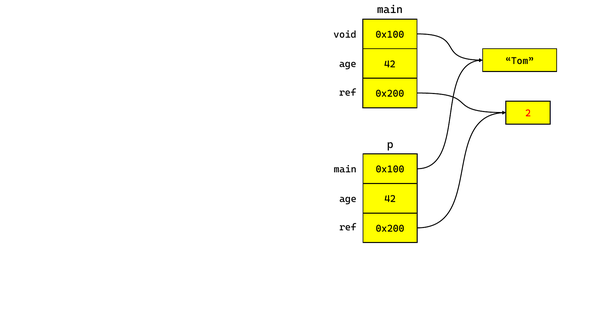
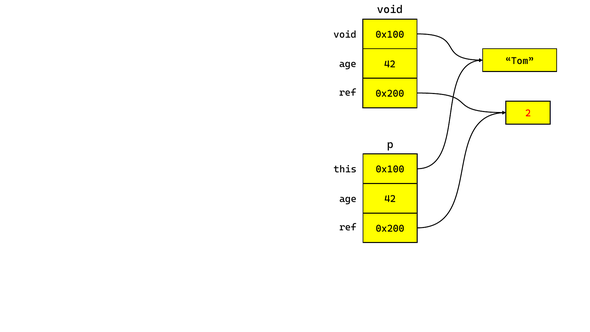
main at (390, 10): main -> void
main at (345, 169): main -> this
